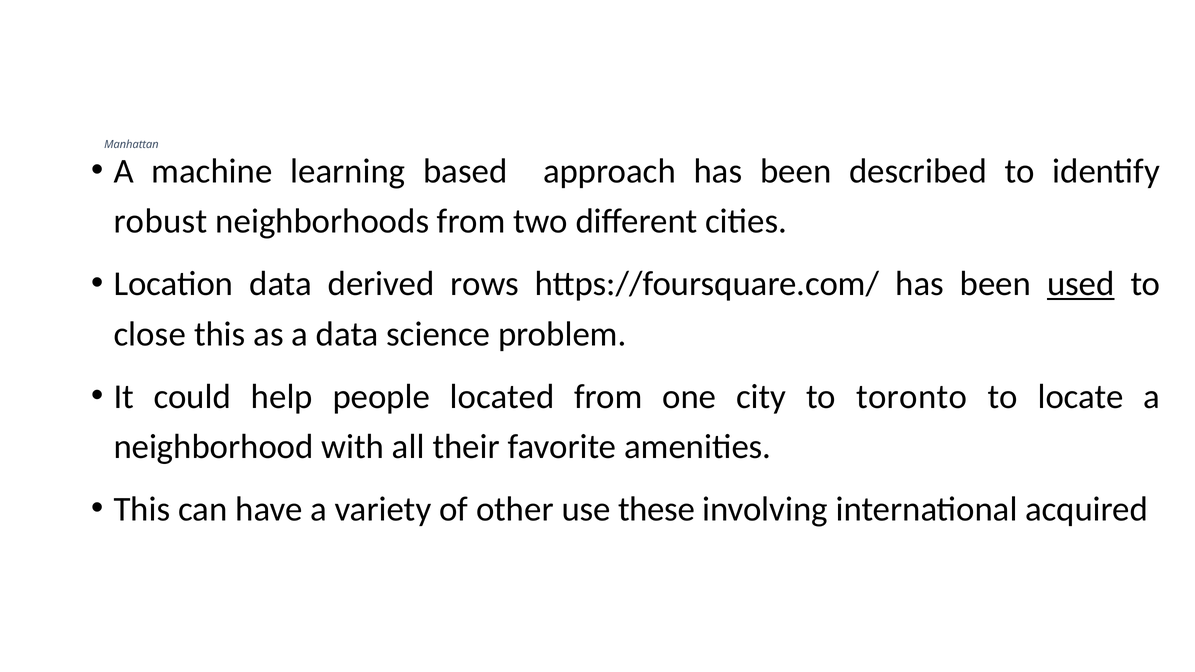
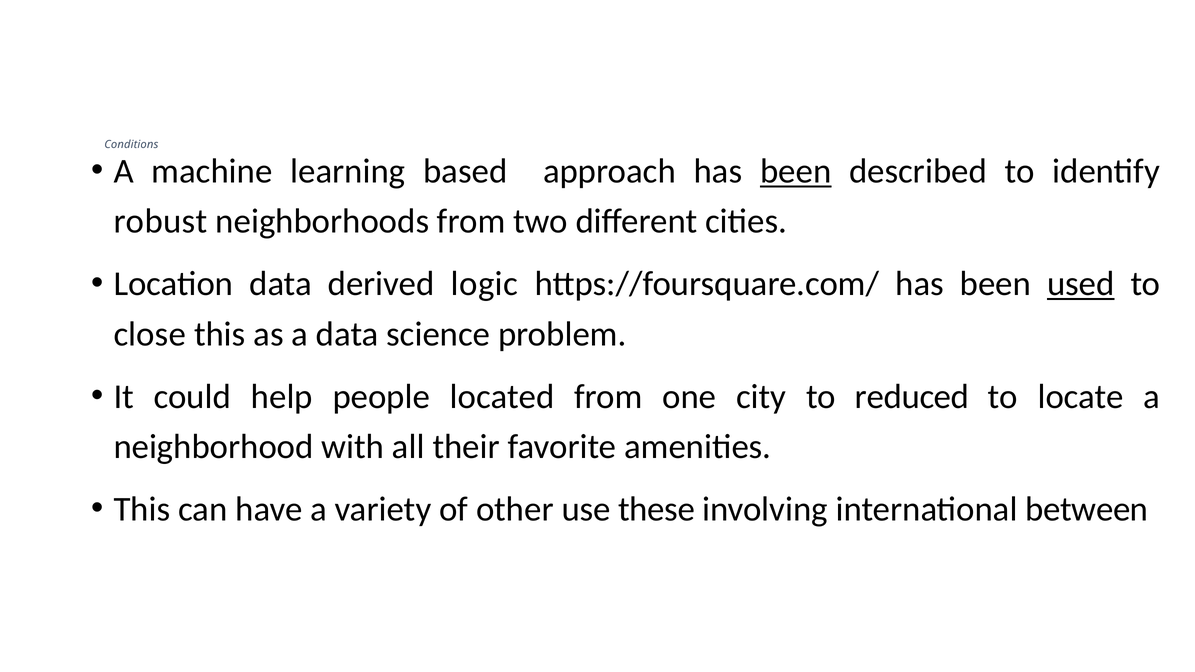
Manhattan: Manhattan -> Conditions
been at (796, 171) underline: none -> present
rows: rows -> logic
toronto: toronto -> reduced
acquired: acquired -> between
